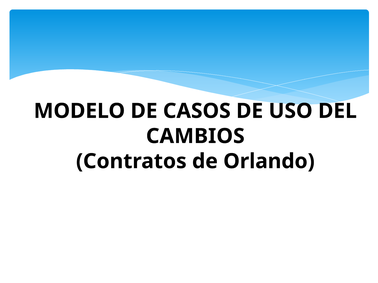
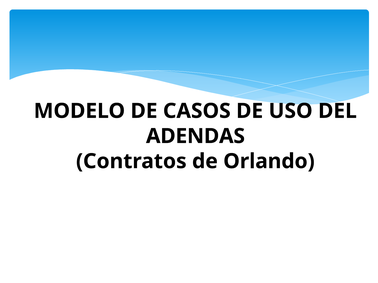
CAMBIOS: CAMBIOS -> ADENDAS
